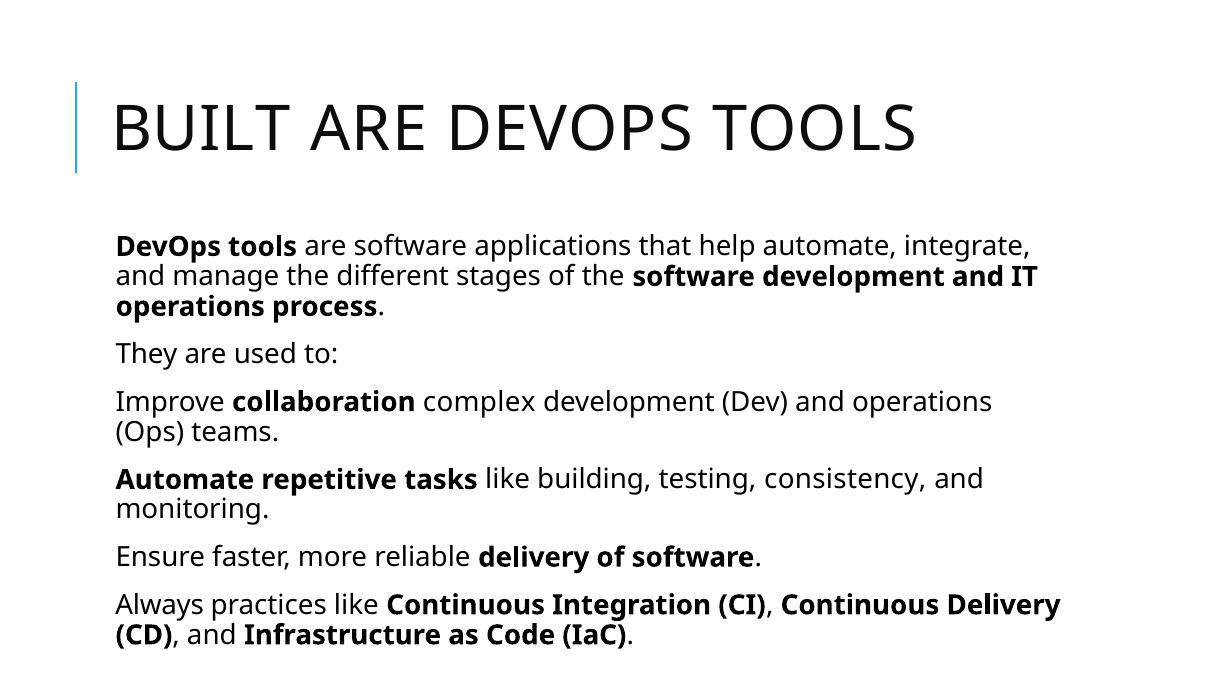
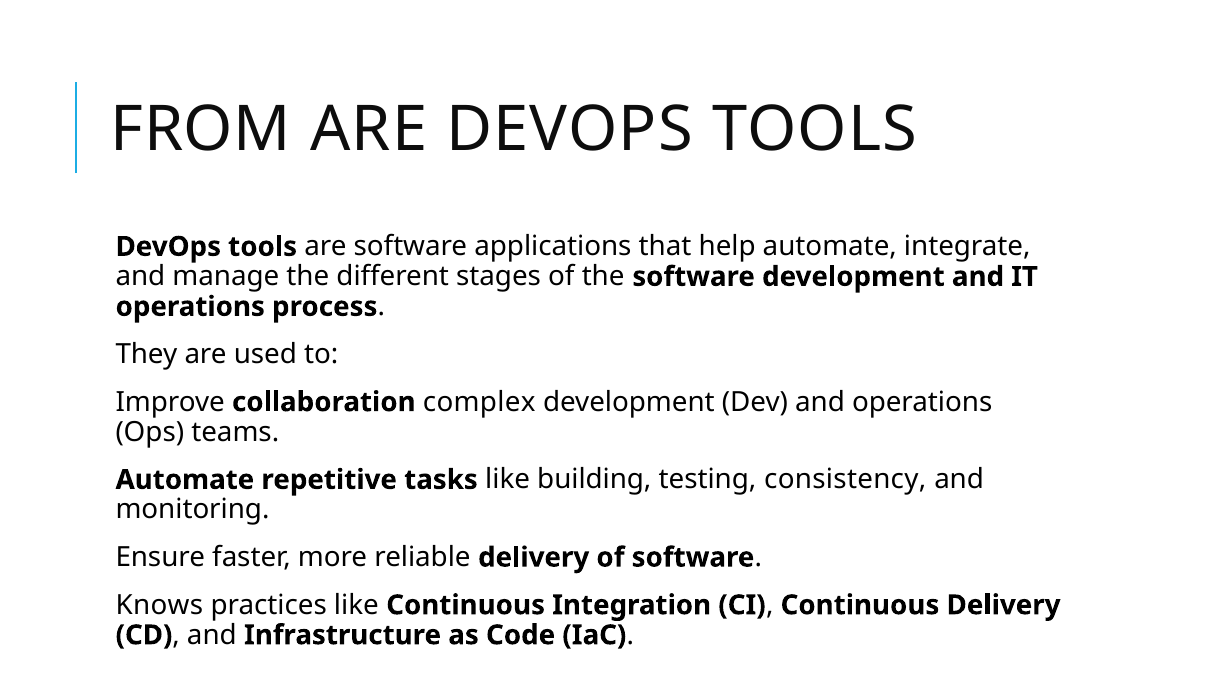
BUILT: BUILT -> FROM
Always: Always -> Knows
